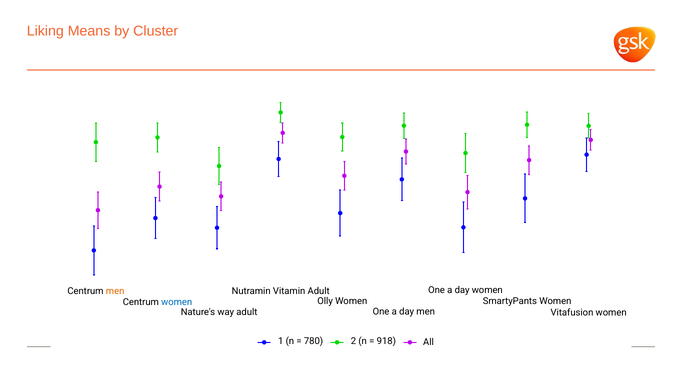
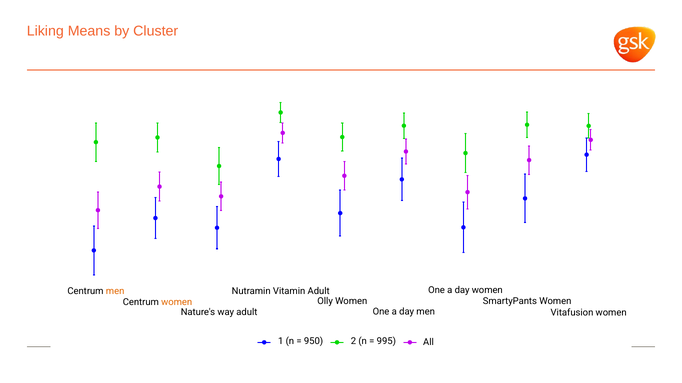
women at (177, 302) colour: blue -> orange
780: 780 -> 950
918: 918 -> 995
